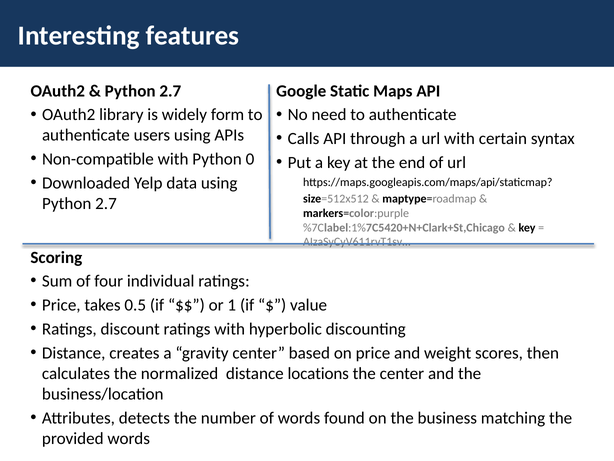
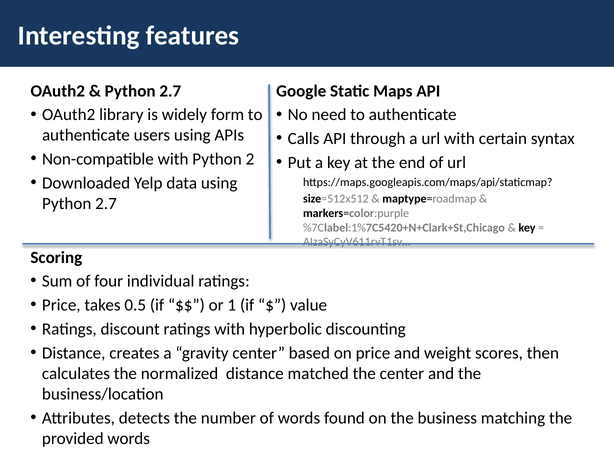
0: 0 -> 2
locations: locations -> matched
